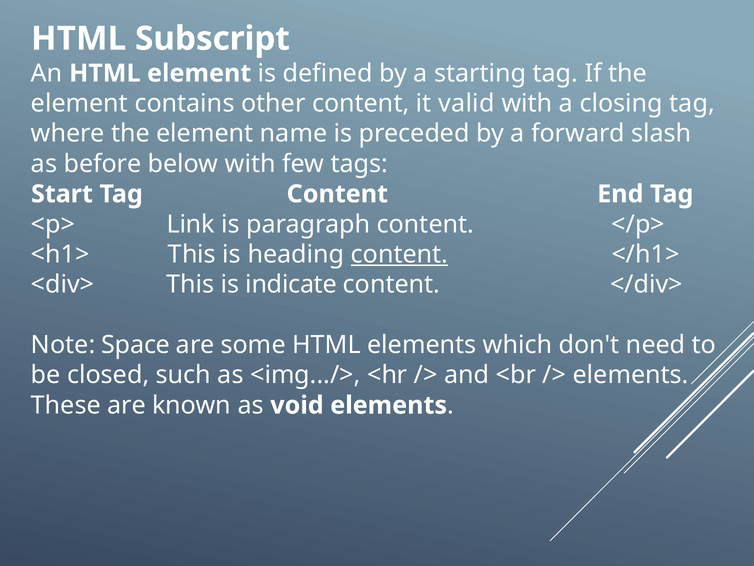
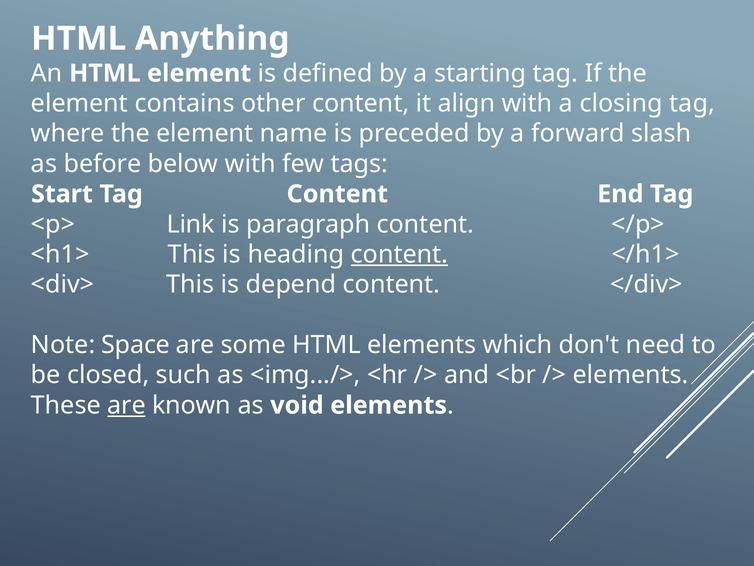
Subscript: Subscript -> Anything
valid: valid -> align
indicate: indicate -> depend
are at (127, 405) underline: none -> present
